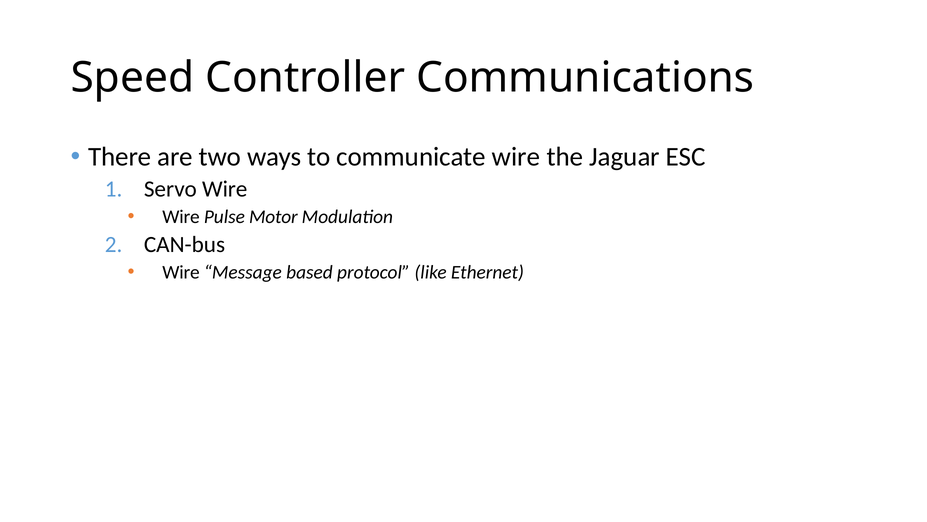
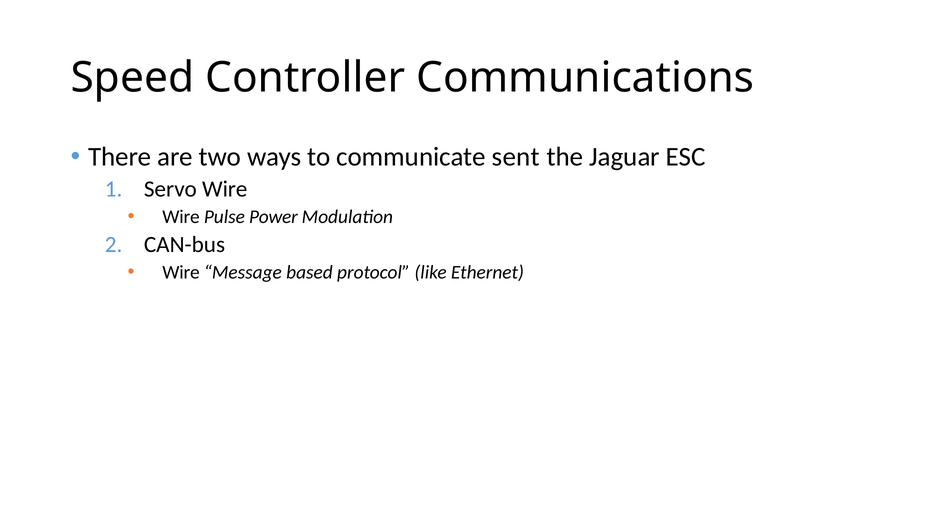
communicate wire: wire -> sent
Motor: Motor -> Power
